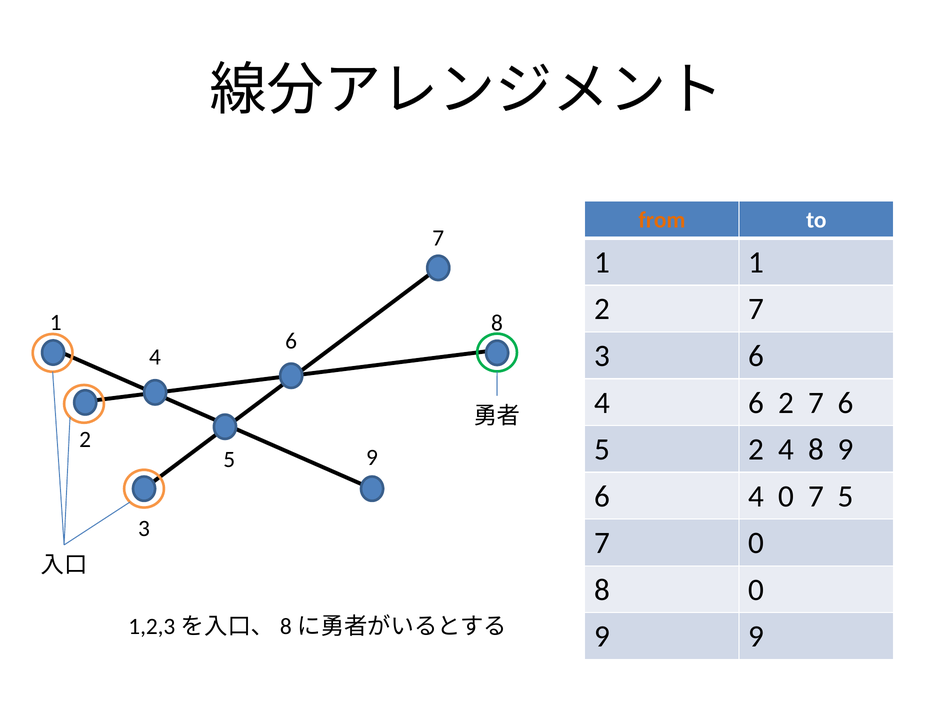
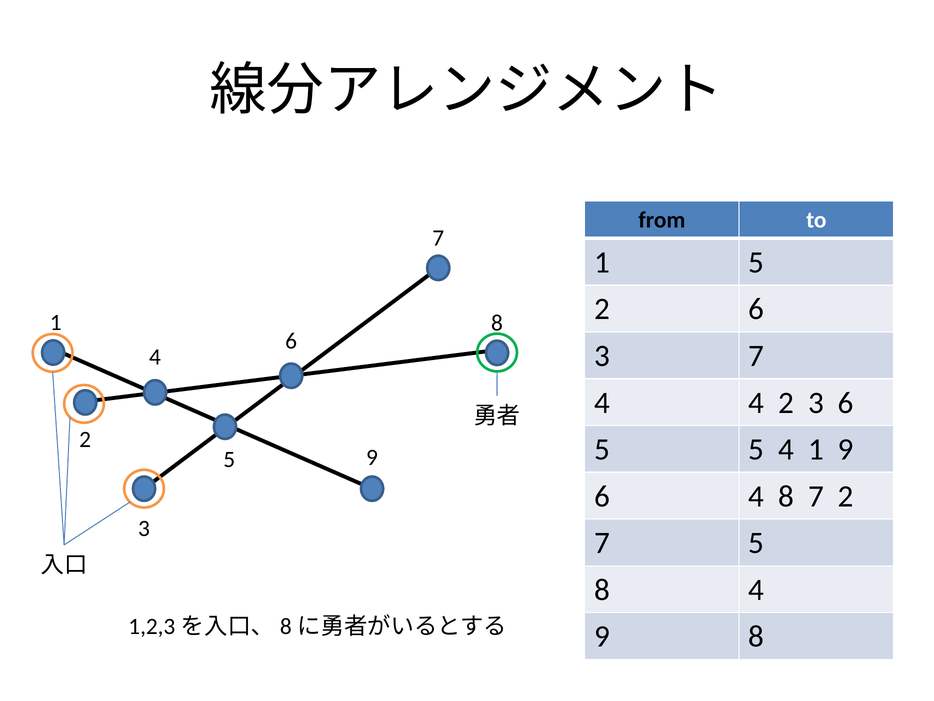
from colour: orange -> black
1 1: 1 -> 5
7 at (756, 309): 7 -> 6
3 6: 6 -> 7
4 6: 6 -> 4
7 at (816, 402): 7 -> 3
5 2: 2 -> 5
4 8: 8 -> 1
4 0: 0 -> 8
7 5: 5 -> 2
7 0: 0 -> 5
8 0: 0 -> 4
9 9: 9 -> 8
